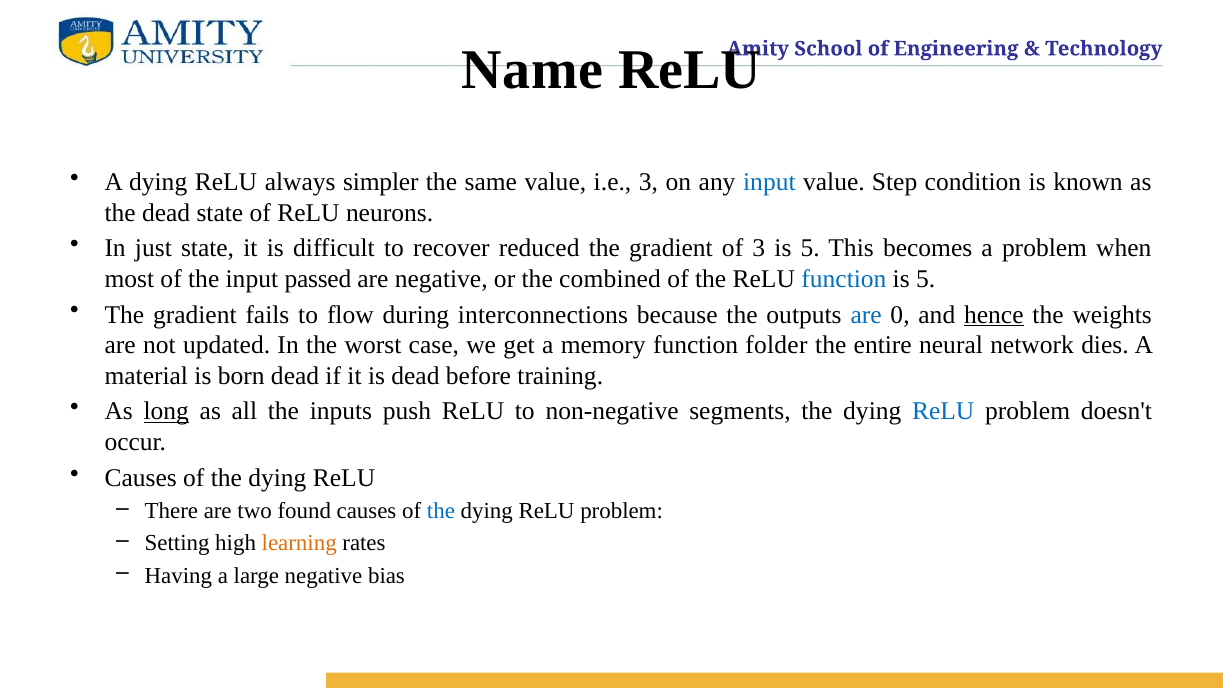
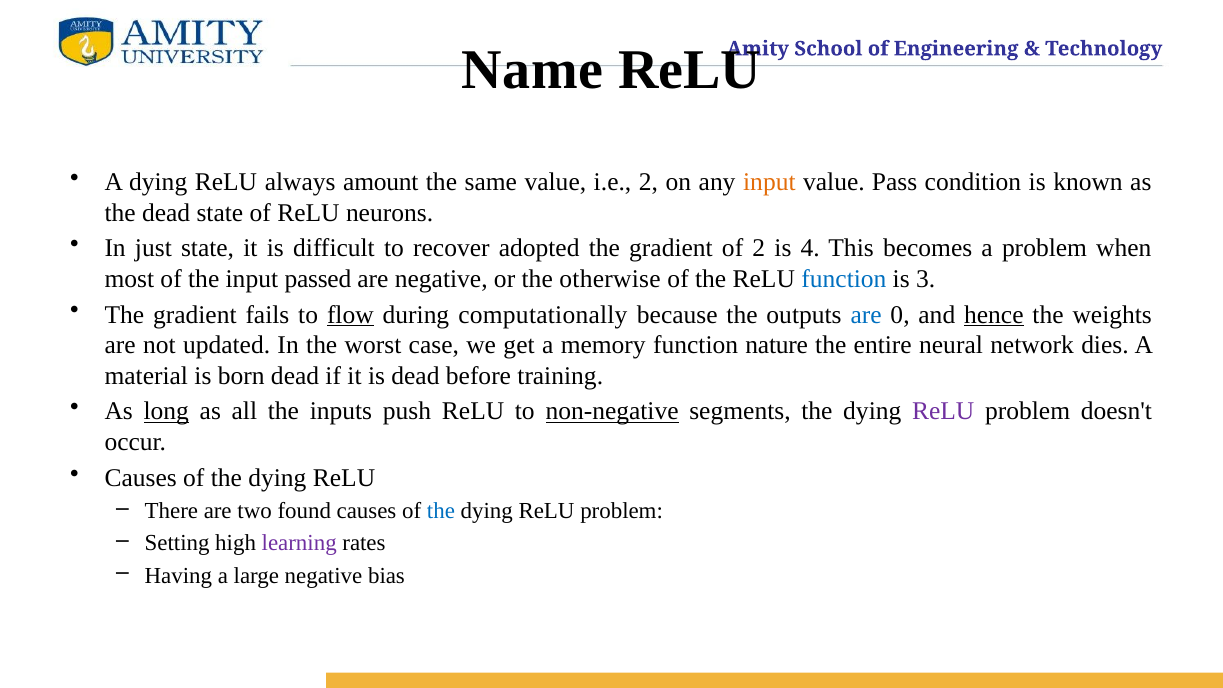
simpler: simpler -> amount
i.e 3: 3 -> 2
input at (769, 182) colour: blue -> orange
Step: Step -> Pass
reduced: reduced -> adopted
of 3: 3 -> 2
5 at (810, 248): 5 -> 4
combined: combined -> otherwise
5 at (926, 279): 5 -> 3
flow underline: none -> present
interconnections: interconnections -> computationally
folder: folder -> nature
non-negative underline: none -> present
ReLU at (943, 411) colour: blue -> purple
learning colour: orange -> purple
